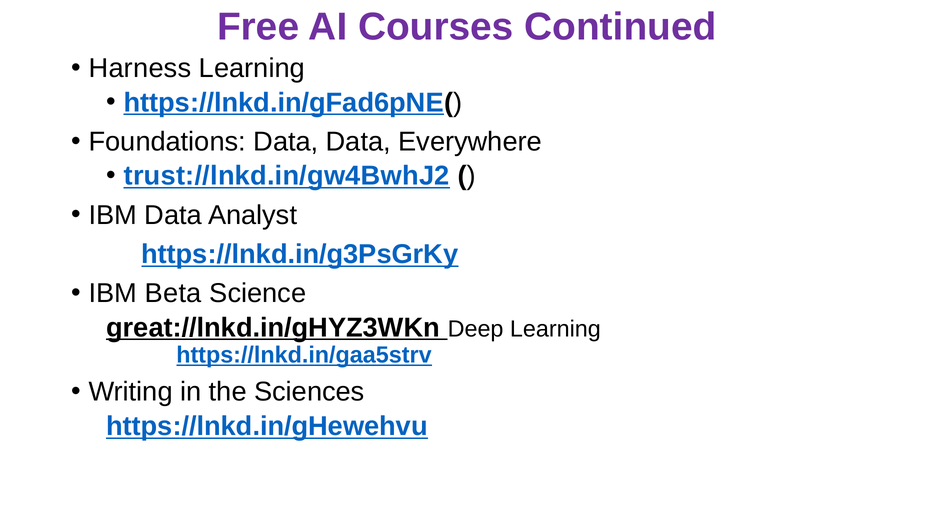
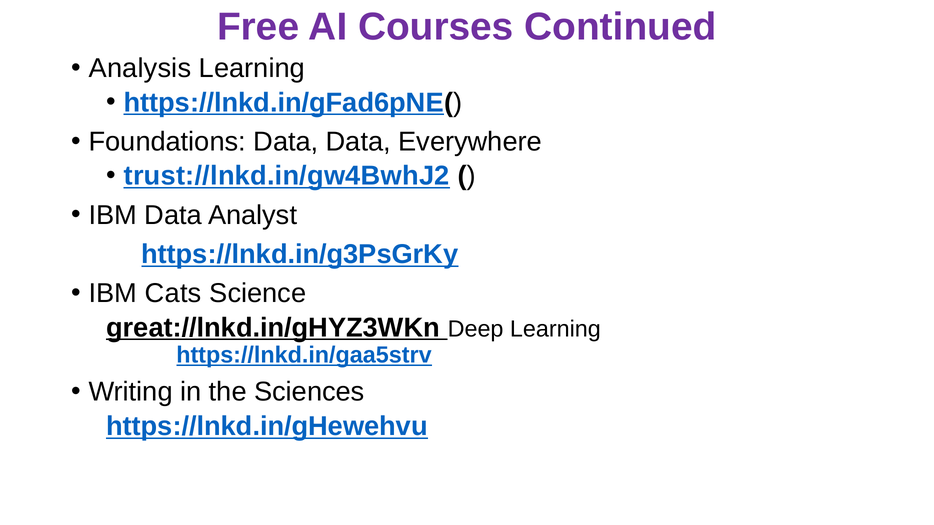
Harness: Harness -> Analysis
Beta: Beta -> Cats
